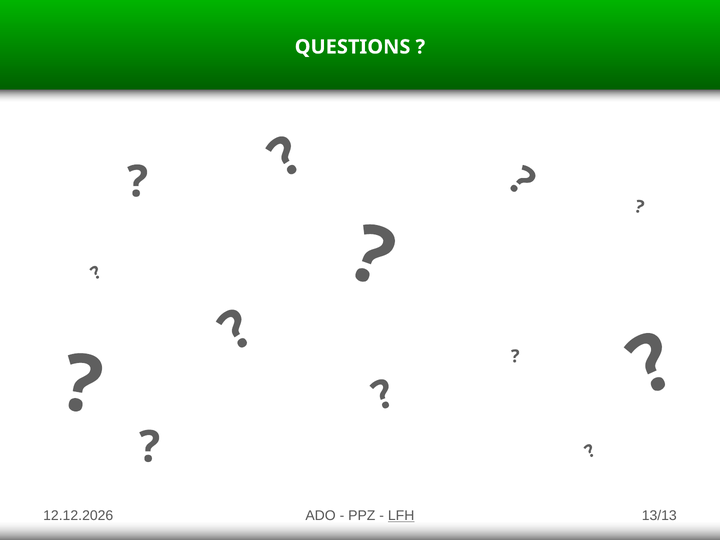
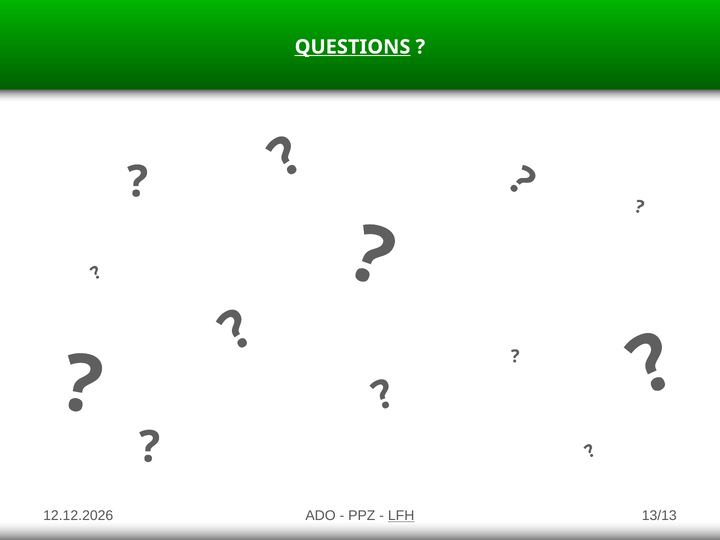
QUESTIONS underline: none -> present
